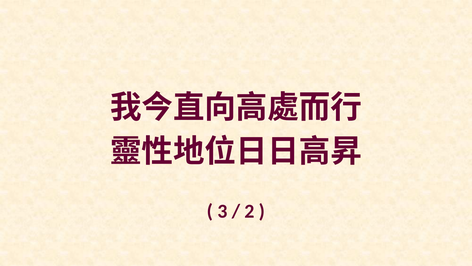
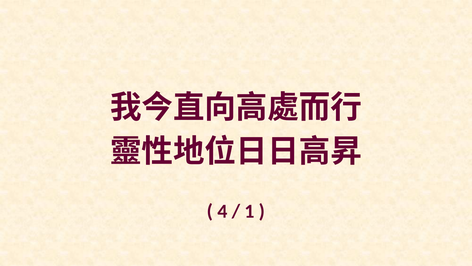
3: 3 -> 4
2: 2 -> 1
